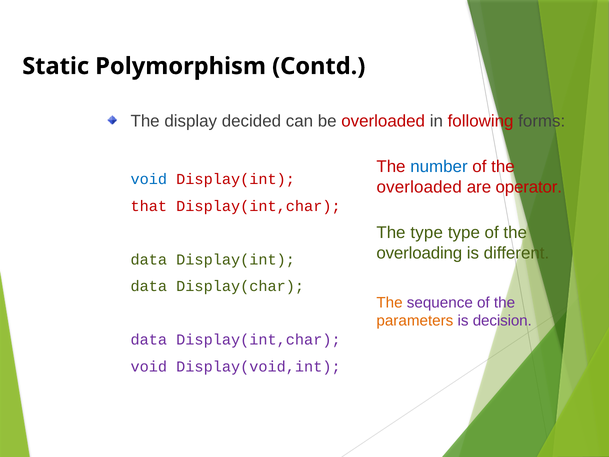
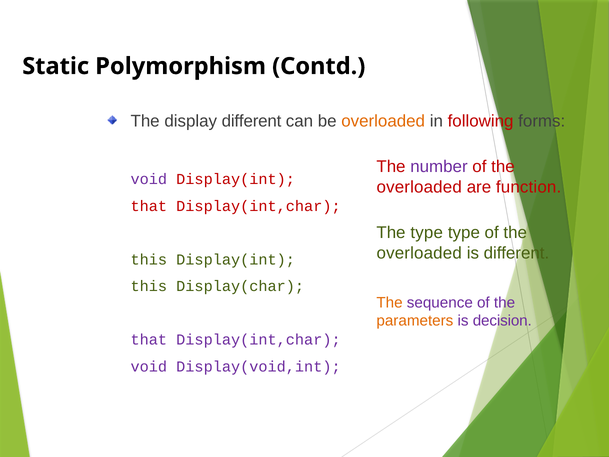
display decided: decided -> different
overloaded at (383, 121) colour: red -> orange
number colour: blue -> purple
void at (149, 179) colour: blue -> purple
operator: operator -> function
overloading at (419, 253): overloading -> overloaded
data at (149, 260): data -> this
data at (149, 286): data -> this
data at (149, 340): data -> that
